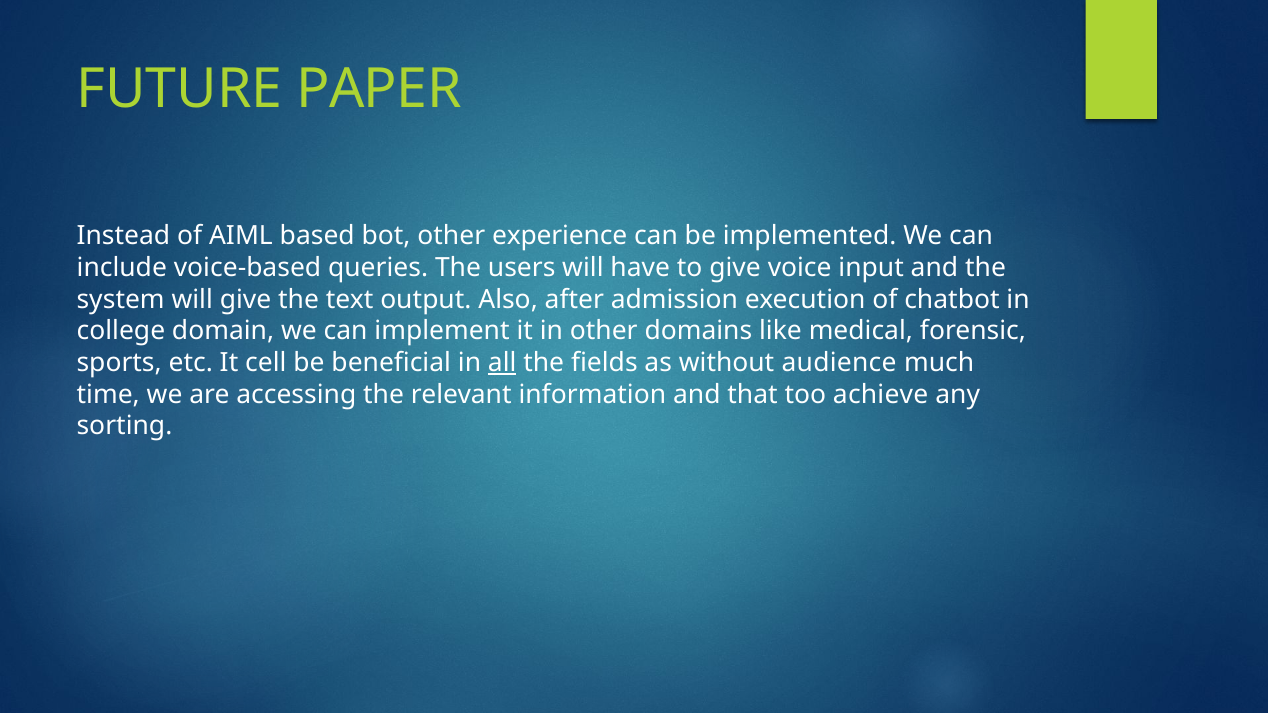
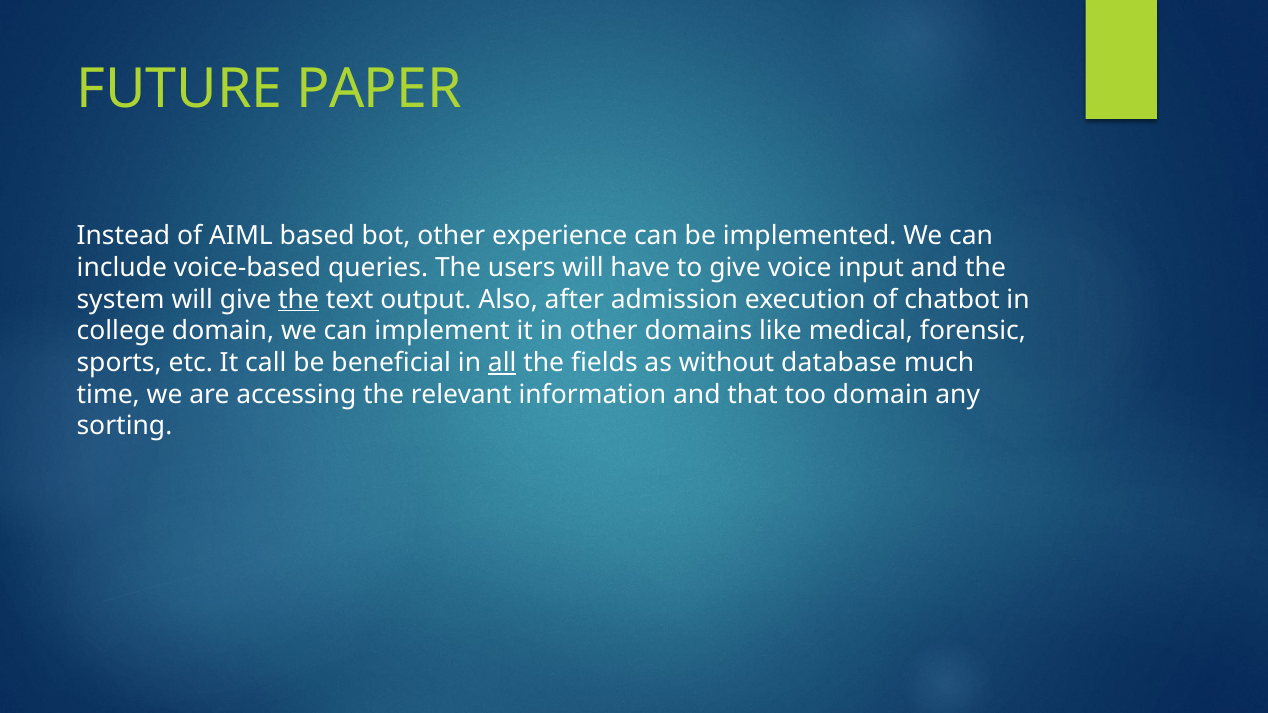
the at (299, 299) underline: none -> present
cell: cell -> call
audience: audience -> database
too achieve: achieve -> domain
